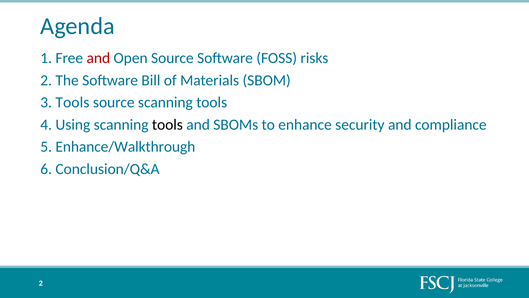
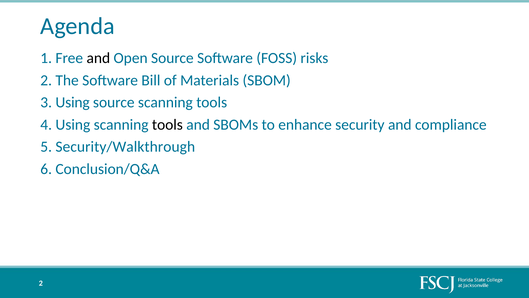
and at (98, 58) colour: red -> black
3 Tools: Tools -> Using
Enhance/Walkthrough: Enhance/Walkthrough -> Security/Walkthrough
